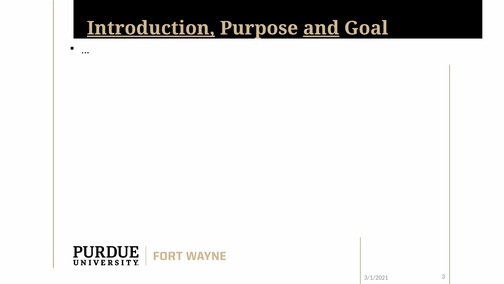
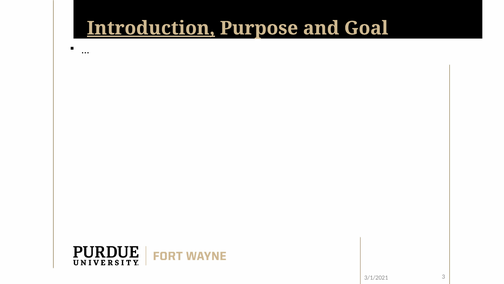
and underline: present -> none
